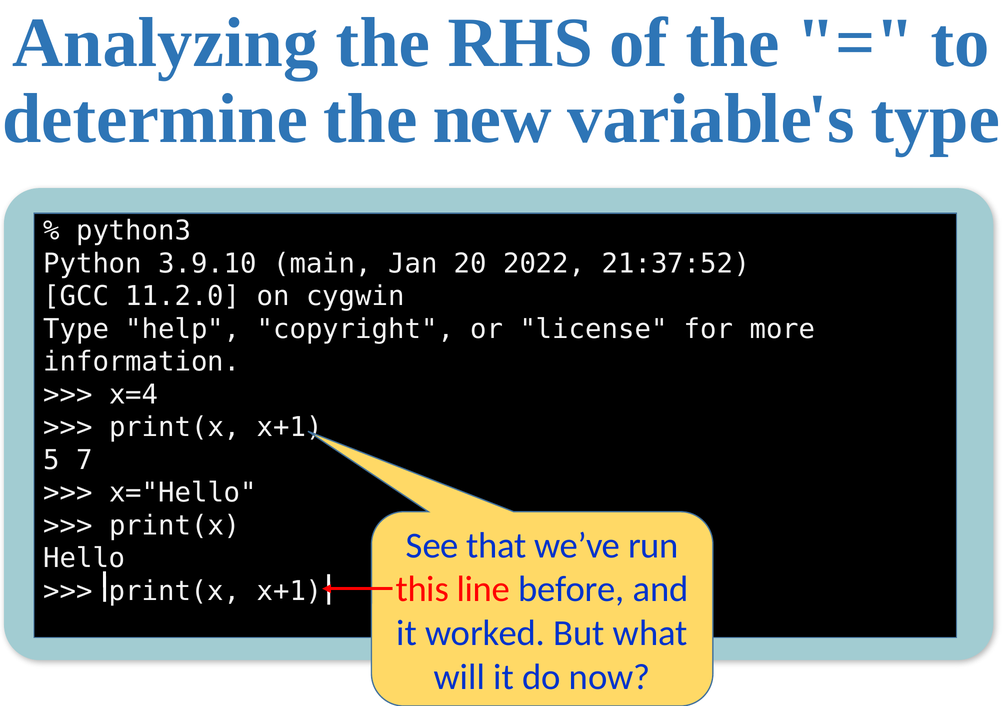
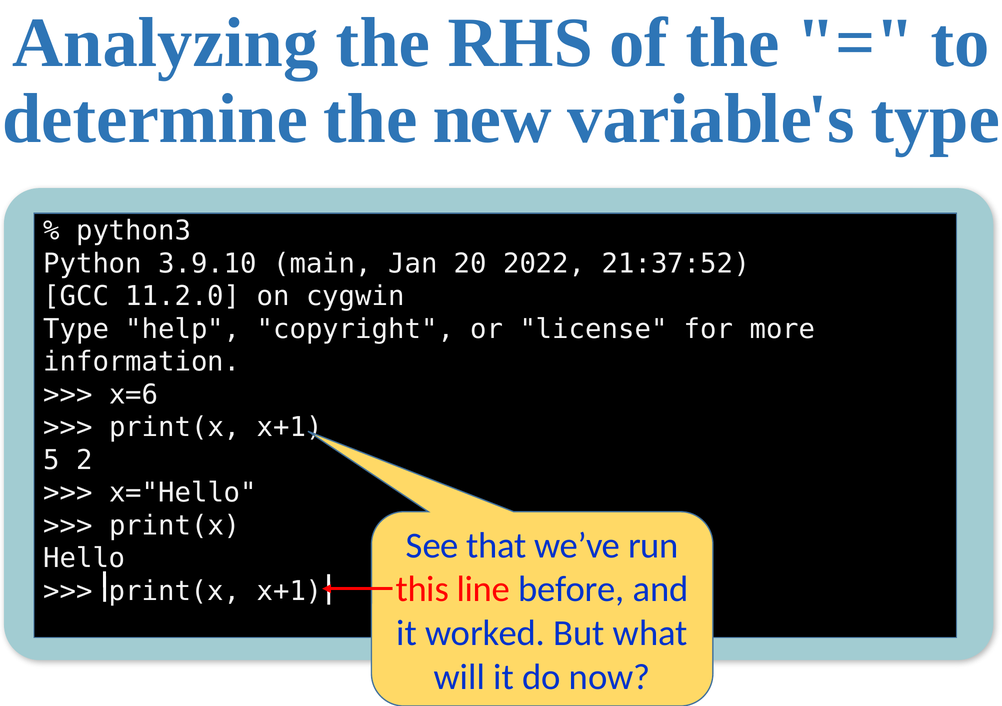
x=4: x=4 -> x=6
7: 7 -> 2
